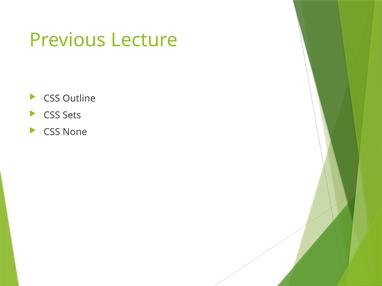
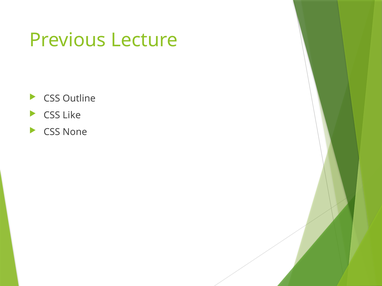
Sets: Sets -> Like
